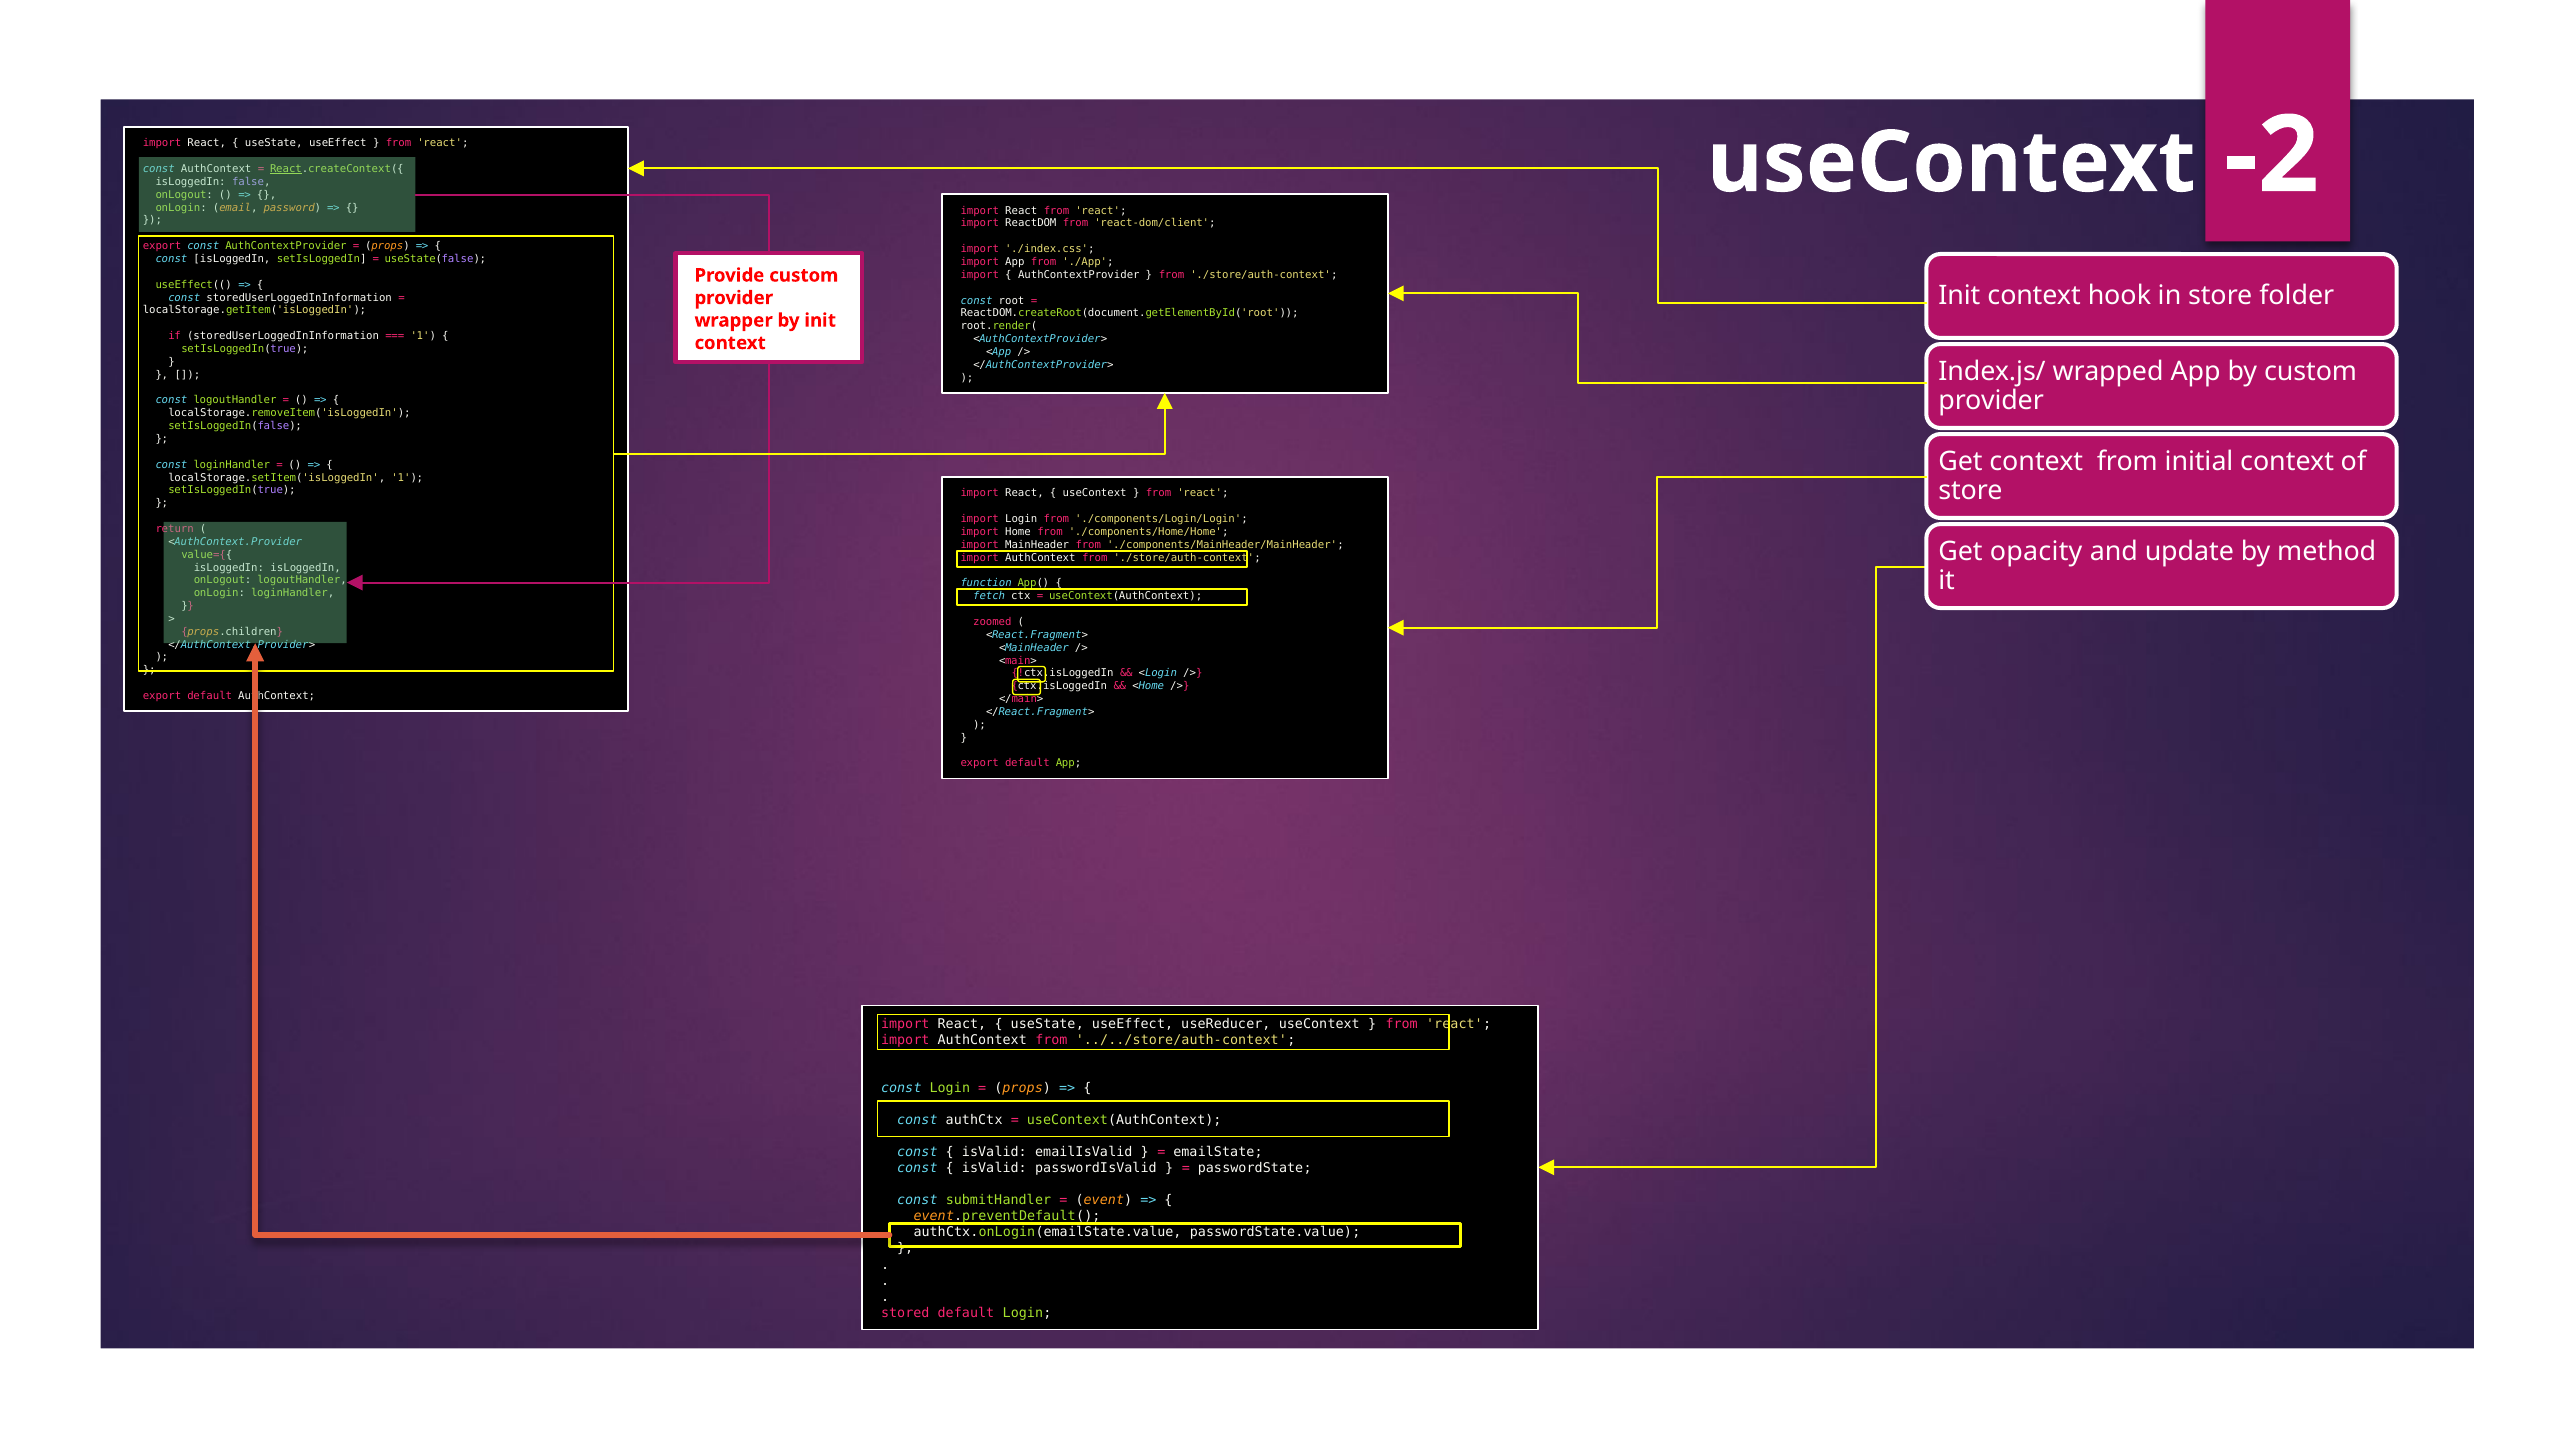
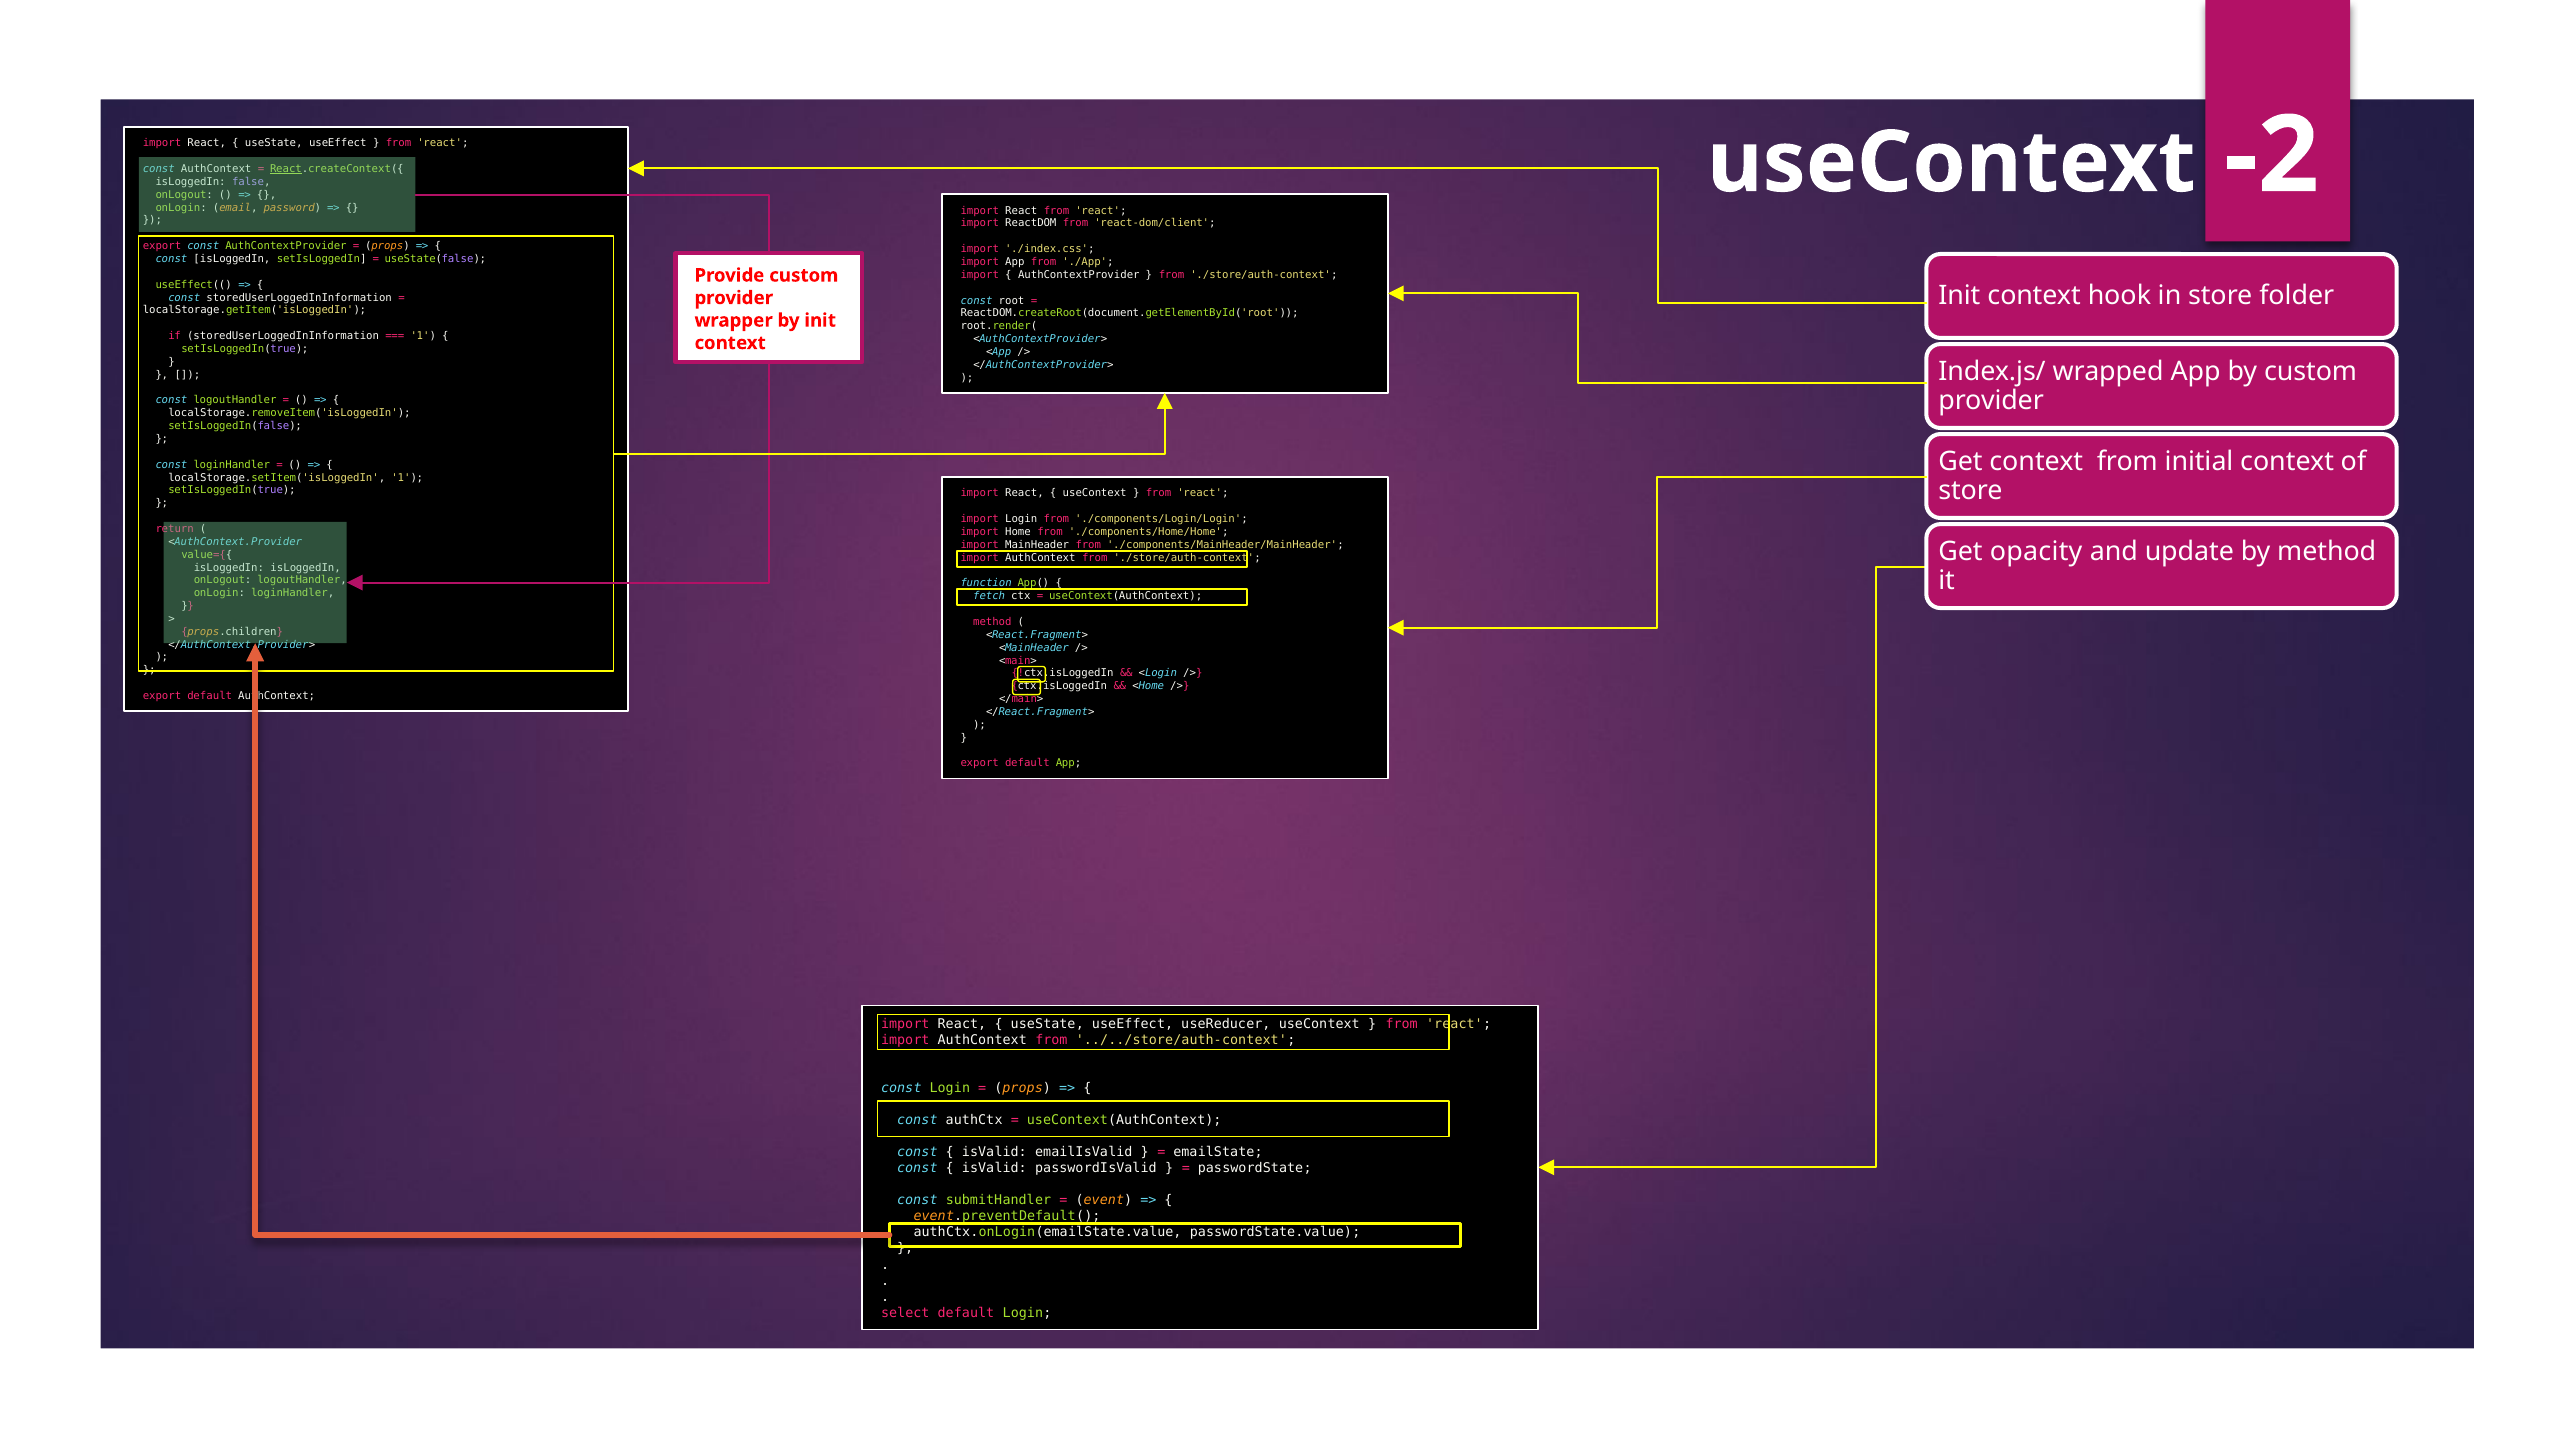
zoomed at (992, 622): zoomed -> method
stored: stored -> select
